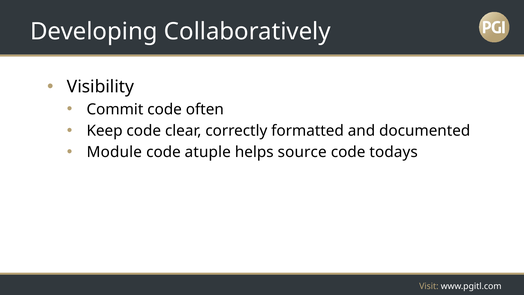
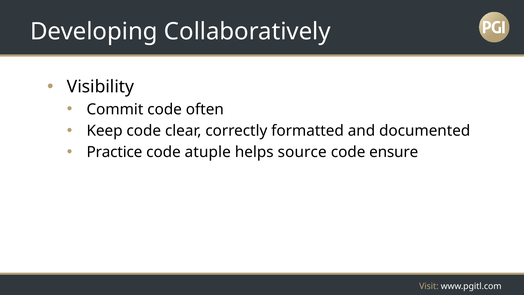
Module: Module -> Practice
todays: todays -> ensure
